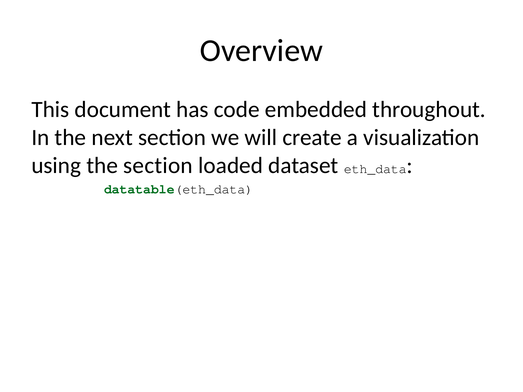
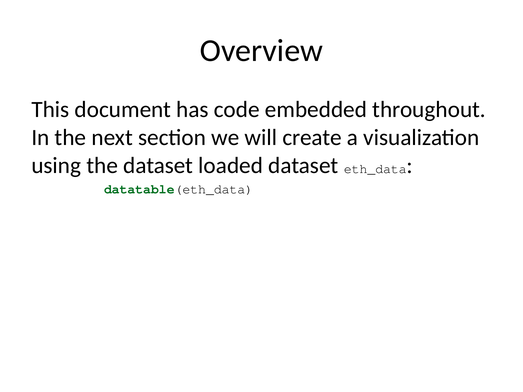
the section: section -> dataset
